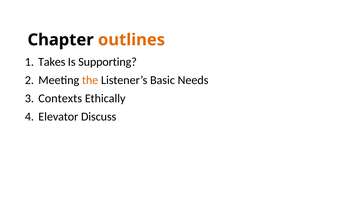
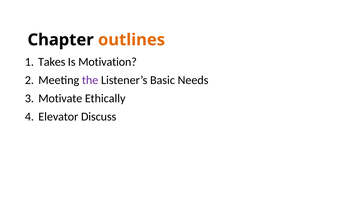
Supporting: Supporting -> Motivation
the colour: orange -> purple
Contexts: Contexts -> Motivate
